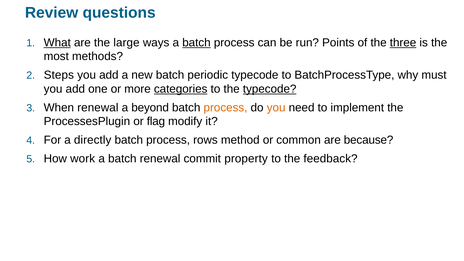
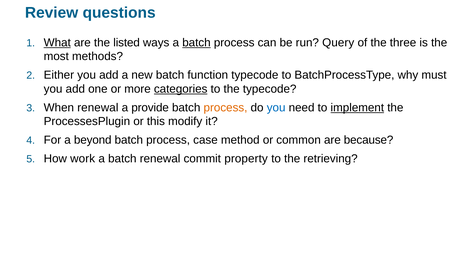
large: large -> listed
Points: Points -> Query
three underline: present -> none
Steps: Steps -> Either
periodic: periodic -> function
typecode at (270, 89) underline: present -> none
beyond: beyond -> provide
you at (276, 108) colour: orange -> blue
implement underline: none -> present
flag: flag -> this
directly: directly -> beyond
rows: rows -> case
feedback: feedback -> retrieving
